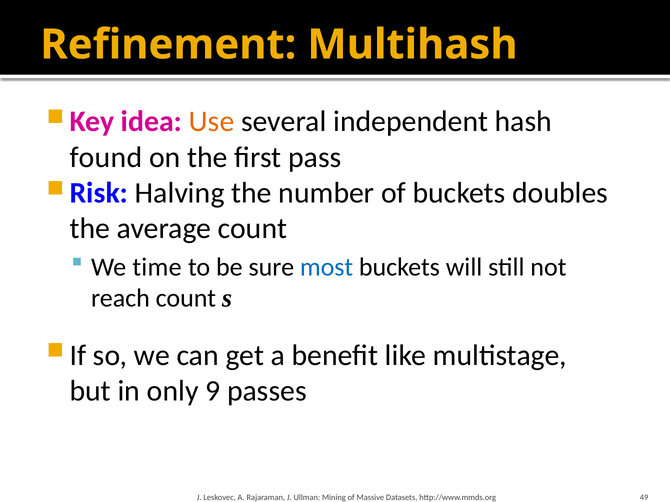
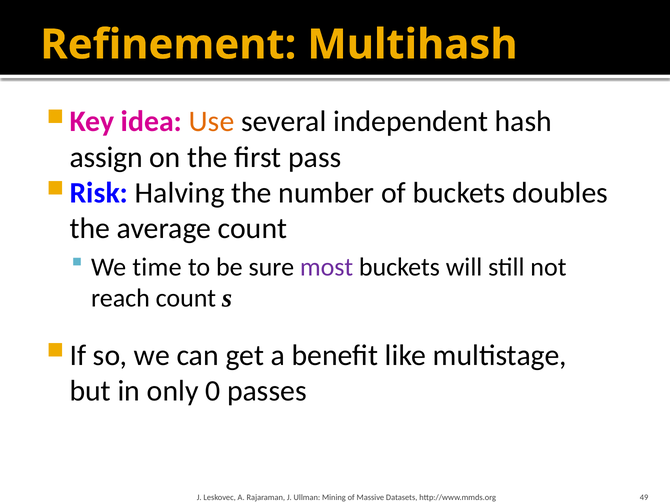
found: found -> assign
most colour: blue -> purple
9: 9 -> 0
